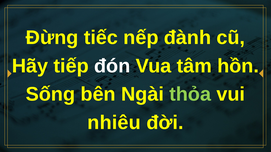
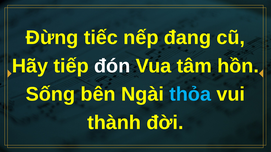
đành: đành -> đang
thỏa colour: light green -> light blue
nhiêu: nhiêu -> thành
